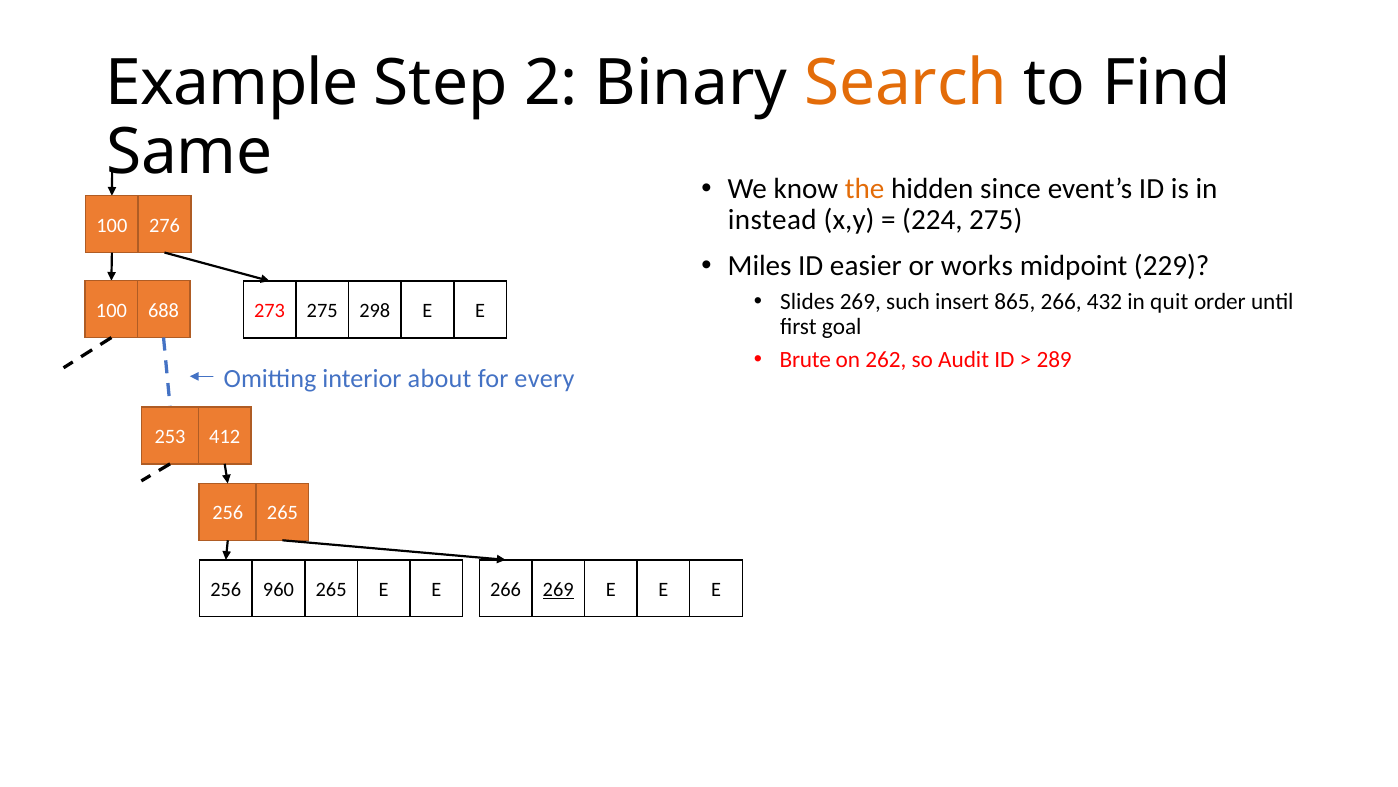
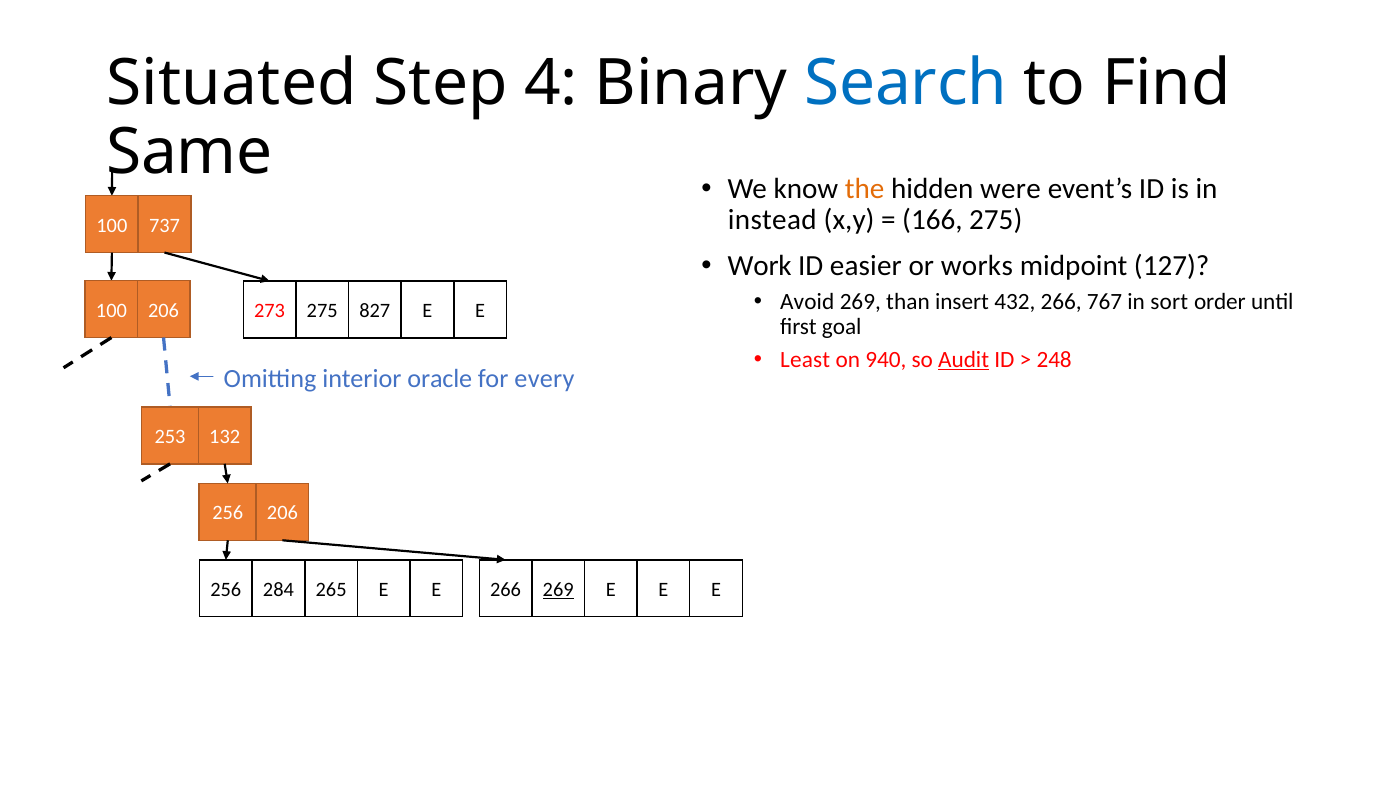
Example: Example -> Situated
2: 2 -> 4
Search colour: orange -> blue
since: since -> were
224: 224 -> 166
276: 276 -> 737
Miles: Miles -> Work
229: 229 -> 127
Slides: Slides -> Avoid
such: such -> than
865: 865 -> 432
432: 432 -> 767
quit: quit -> sort
100 688: 688 -> 206
298: 298 -> 827
Brute: Brute -> Least
262: 262 -> 940
Audit underline: none -> present
289: 289 -> 248
about: about -> oracle
412: 412 -> 132
256 265: 265 -> 206
960: 960 -> 284
